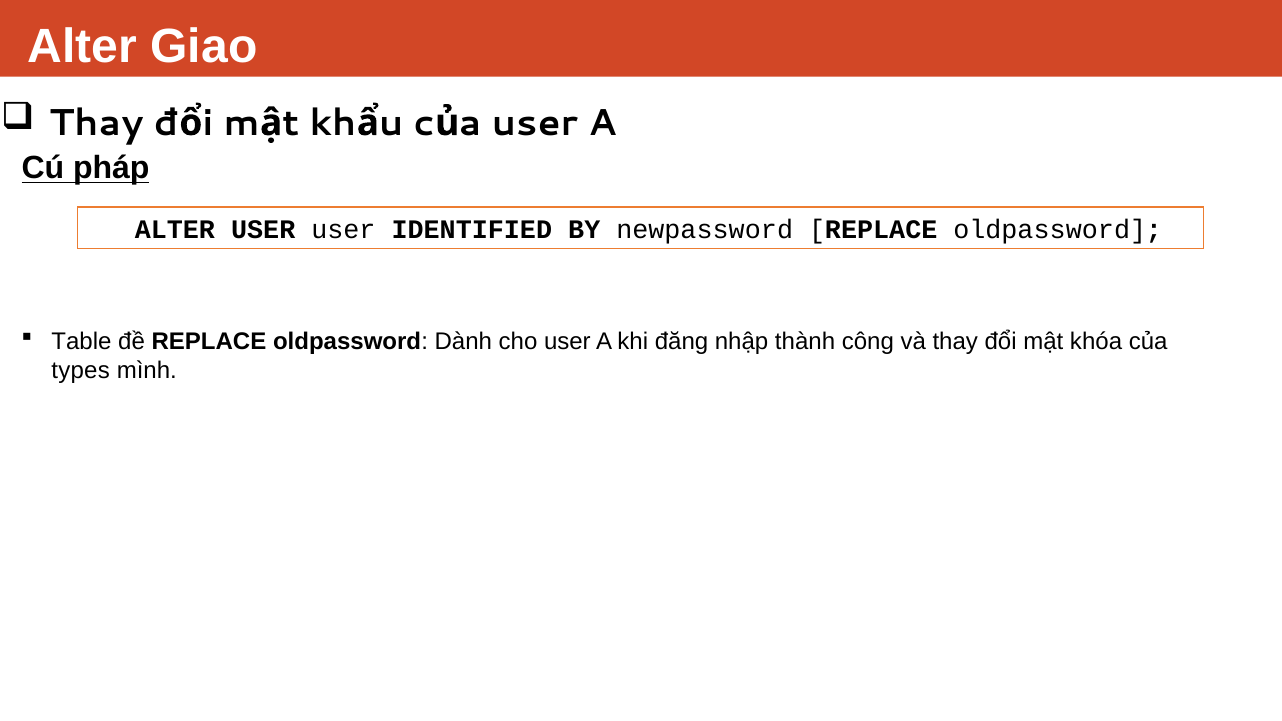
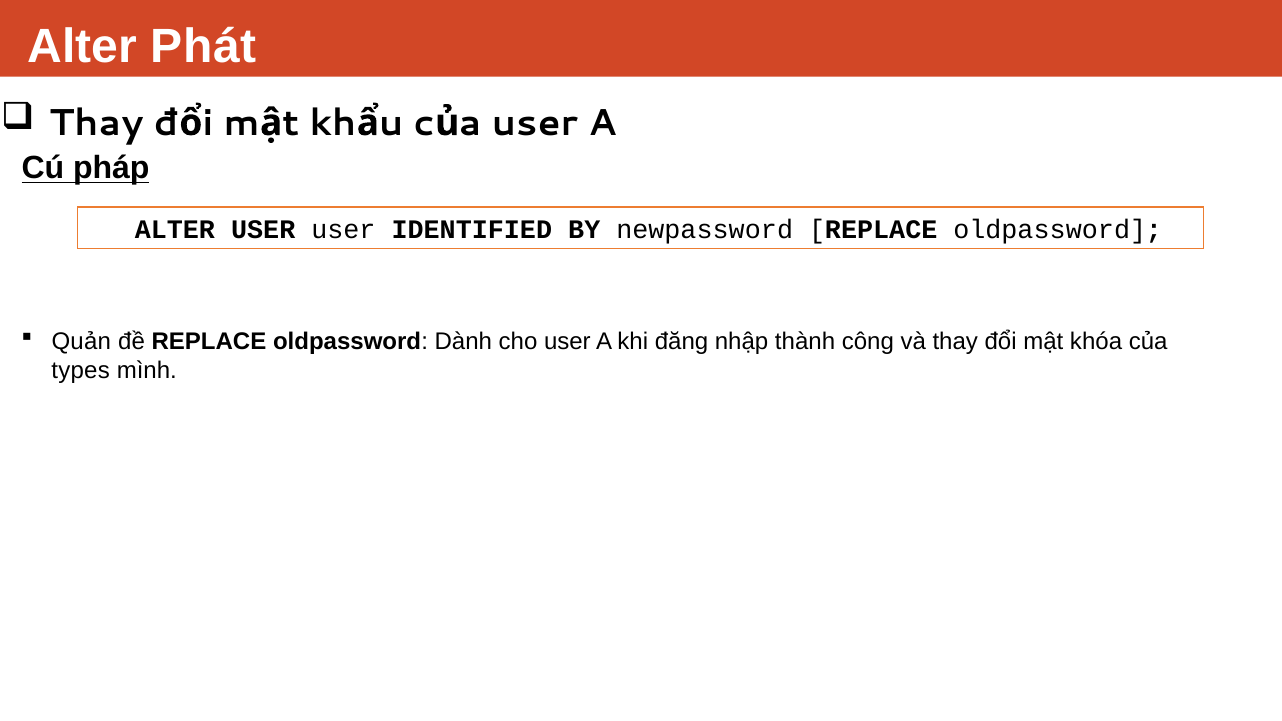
Giao: Giao -> Phát
Table: Table -> Quản
